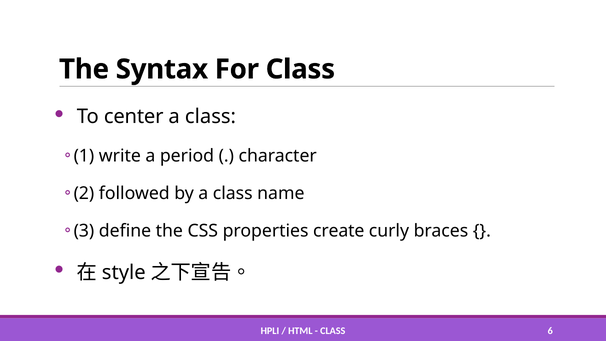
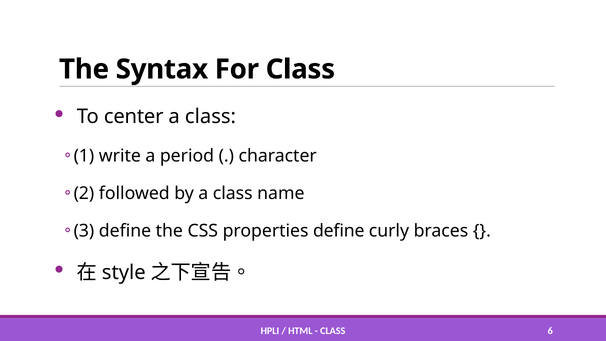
properties create: create -> define
